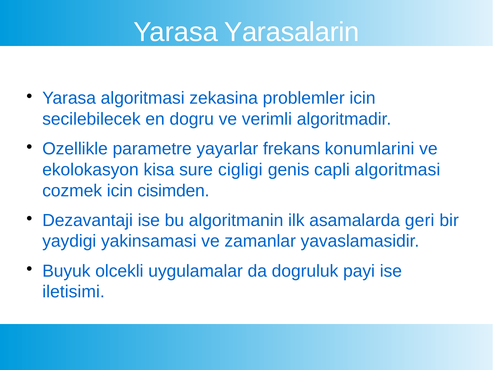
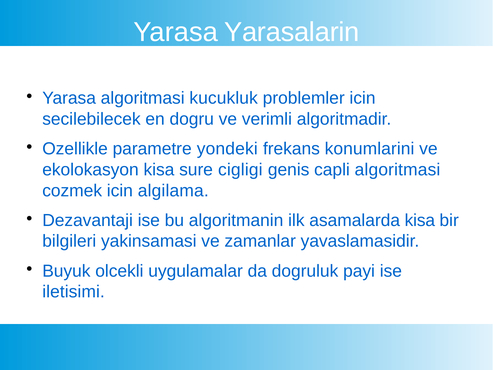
zekasina: zekasina -> kucukluk
yayarlar: yayarlar -> yondeki
cisimden: cisimden -> algilama
asamalarda geri: geri -> kisa
yaydigi: yaydigi -> bilgileri
